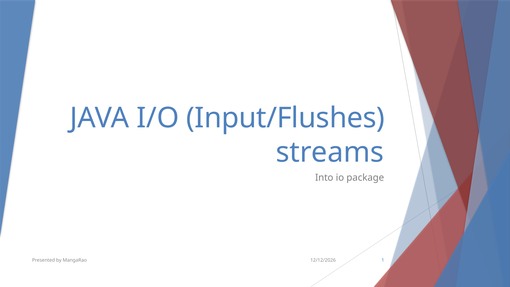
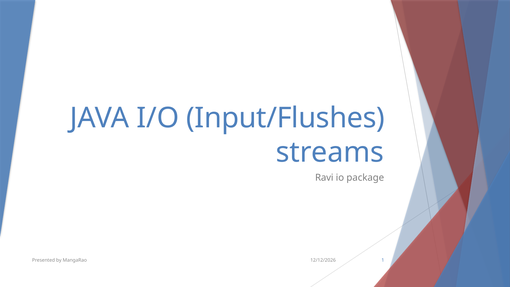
Into: Into -> Ravi
